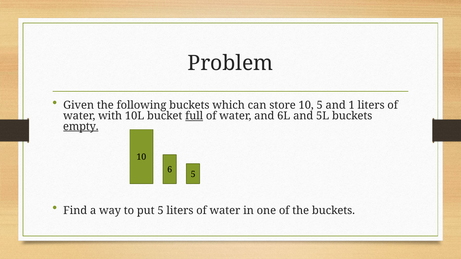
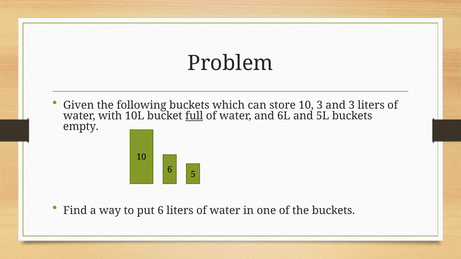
10 5: 5 -> 3
and 1: 1 -> 3
empty underline: present -> none
put 5: 5 -> 6
